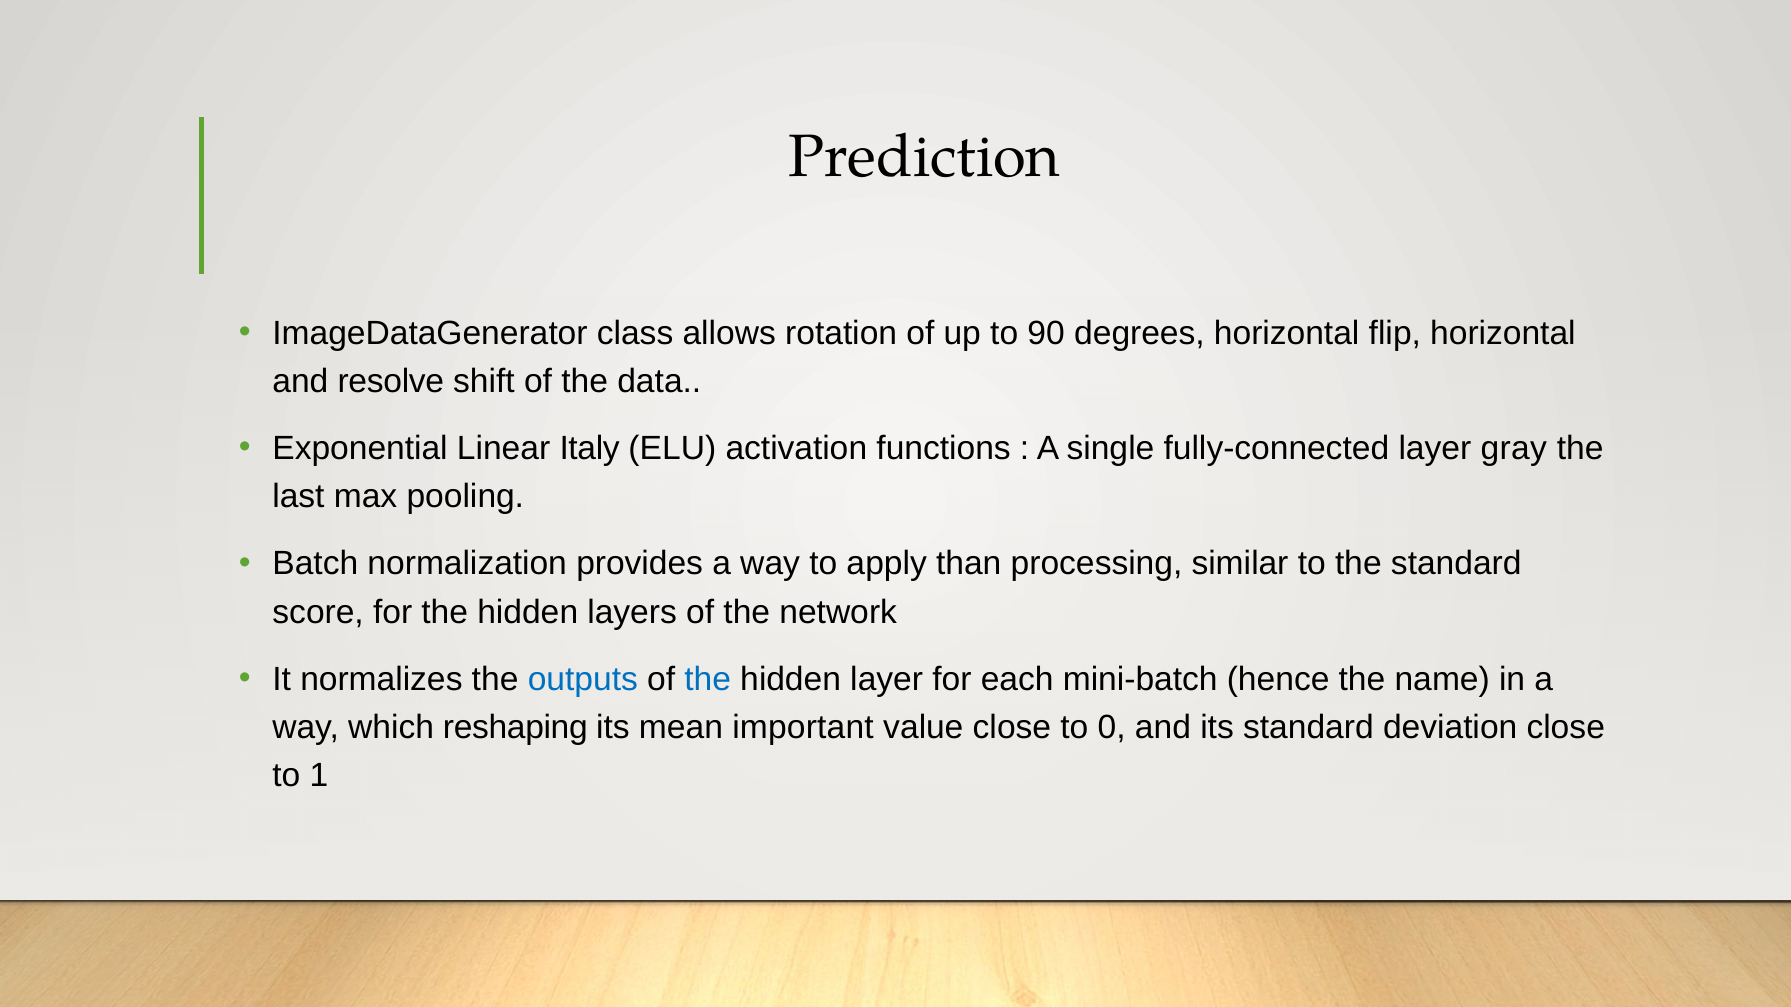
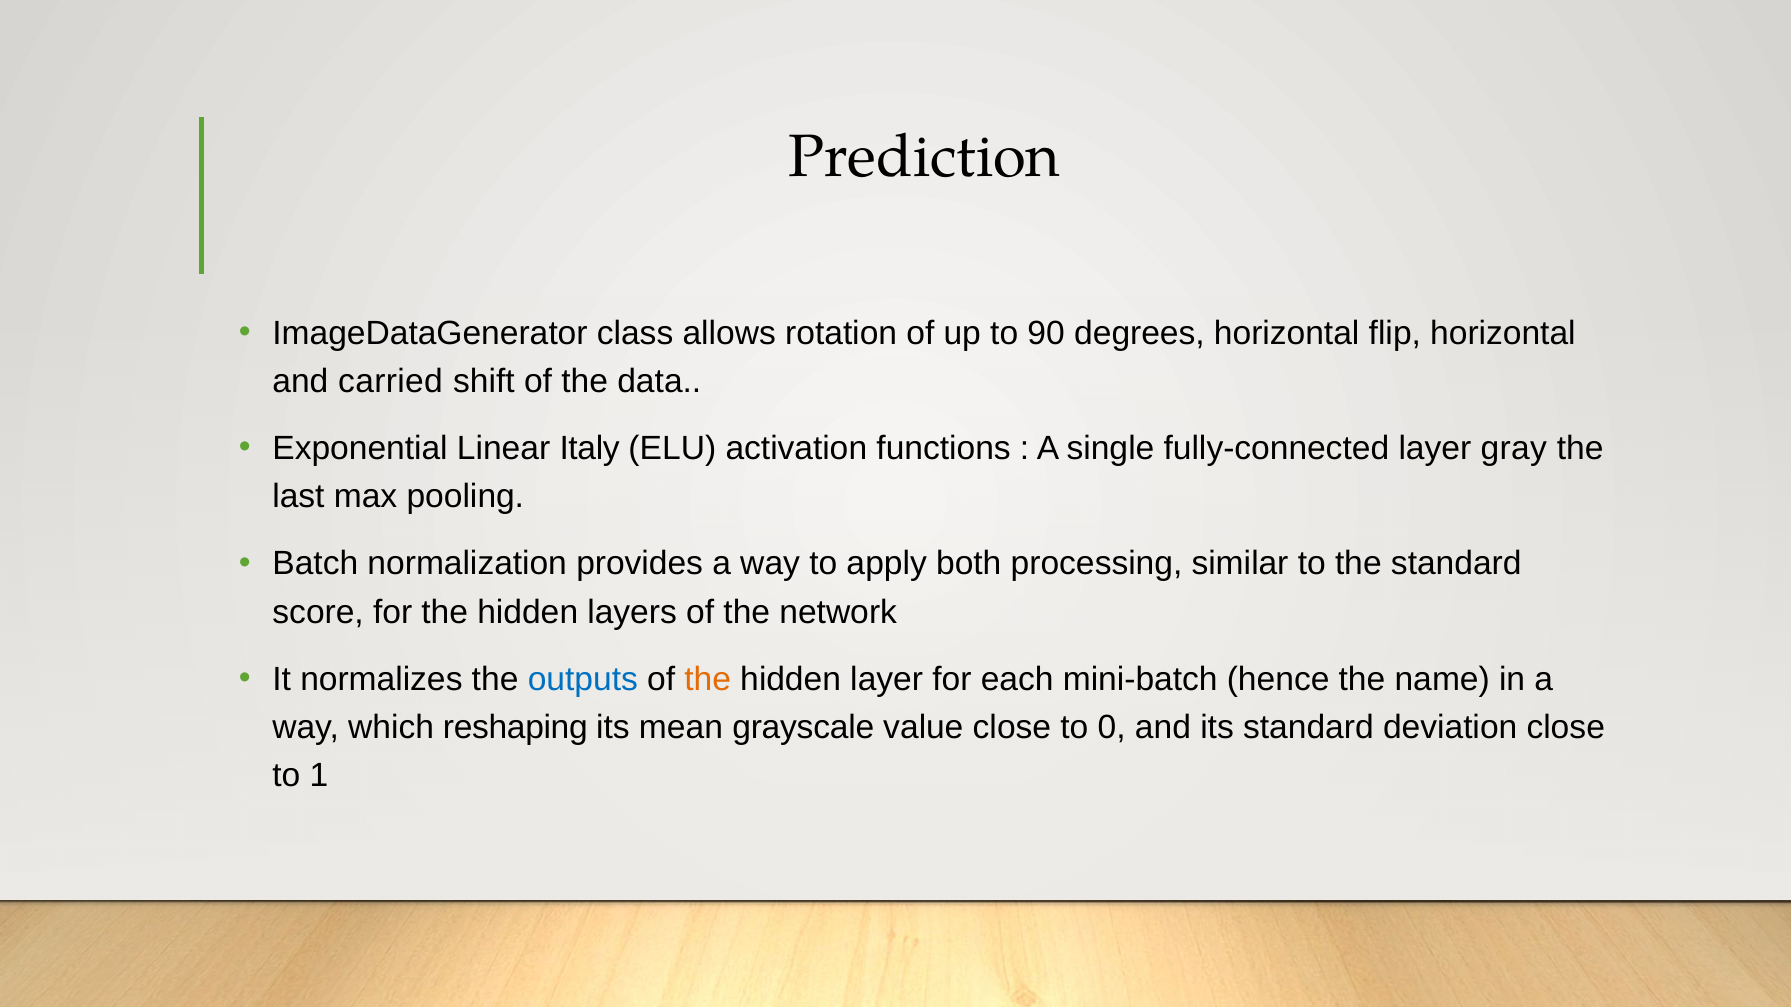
resolve: resolve -> carried
than: than -> both
the at (708, 679) colour: blue -> orange
important: important -> grayscale
